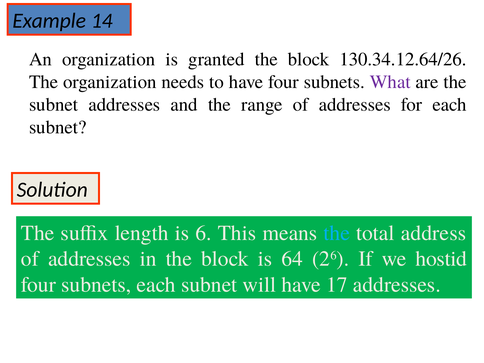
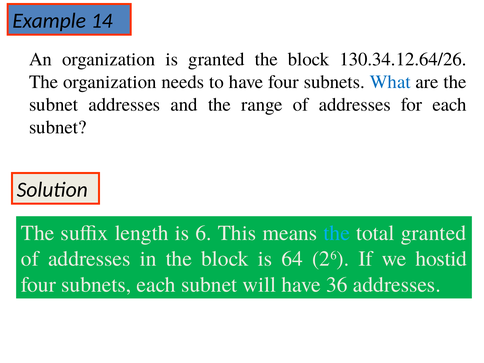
What colour: purple -> blue
total address: address -> granted
17: 17 -> 36
